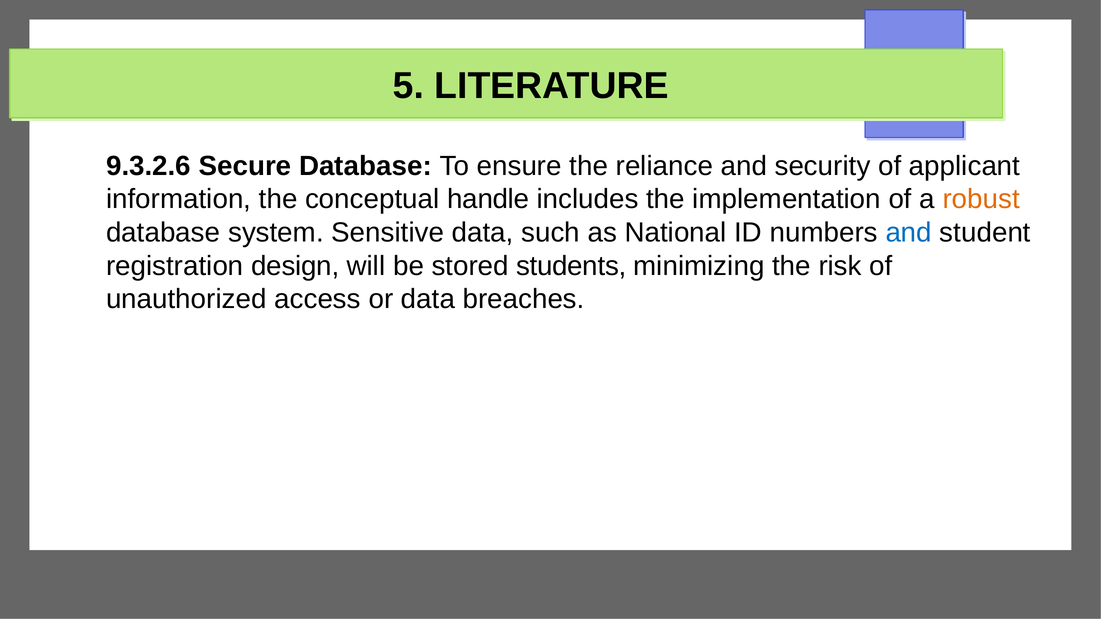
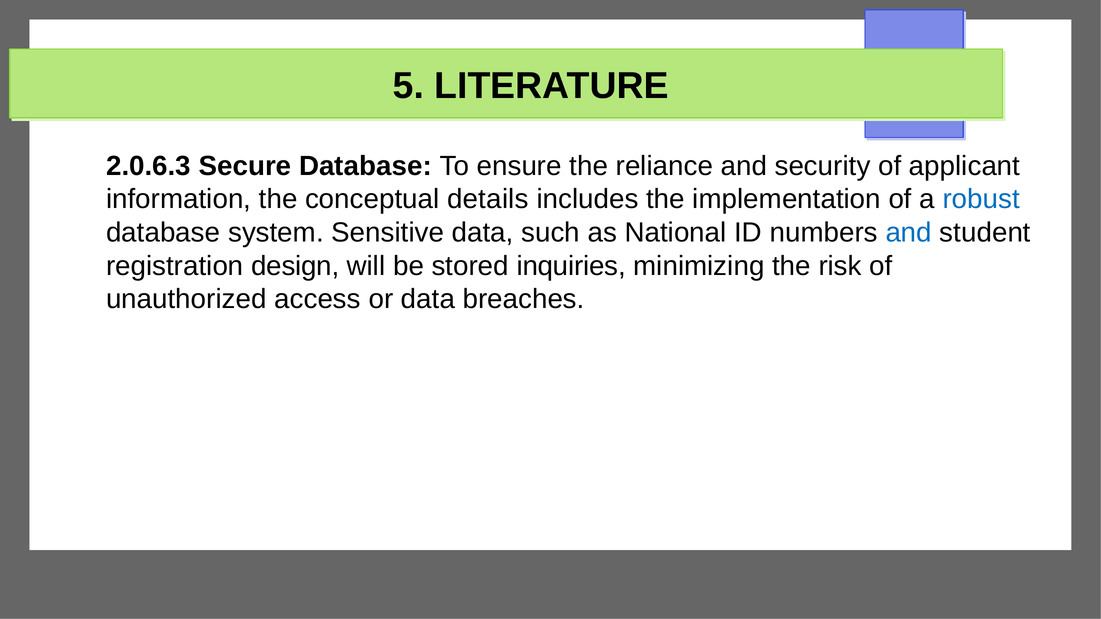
9.3.2.6: 9.3.2.6 -> 2.0.6.3
handle: handle -> details
robust colour: orange -> blue
students: students -> inquiries
